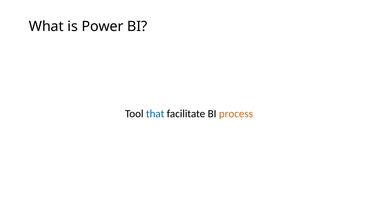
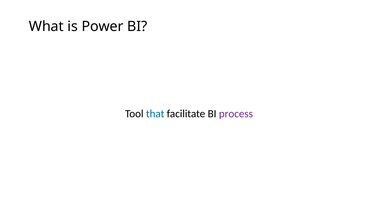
process colour: orange -> purple
